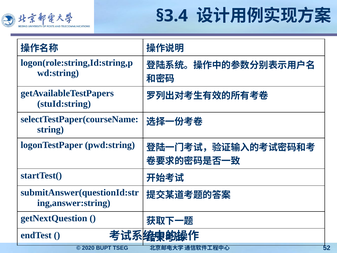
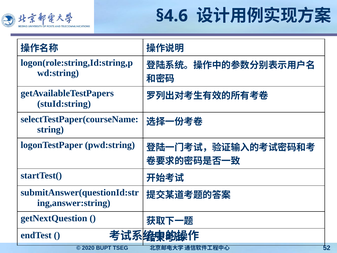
§3.4: §3.4 -> §4.6
